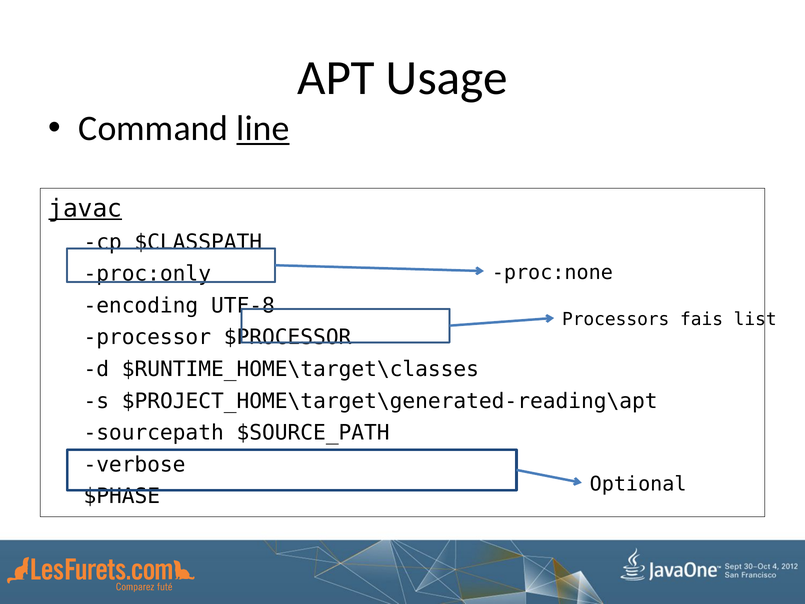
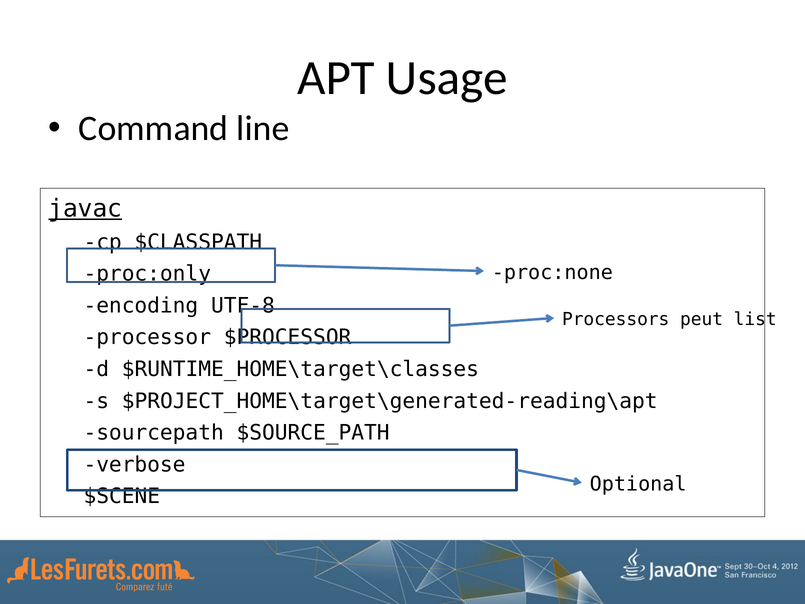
line underline: present -> none
fais: fais -> peut
$PHASE: $PHASE -> $SCENE
